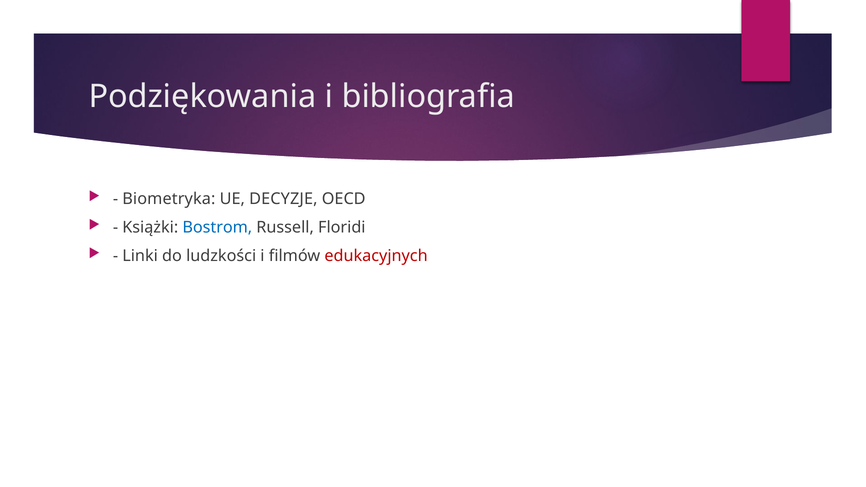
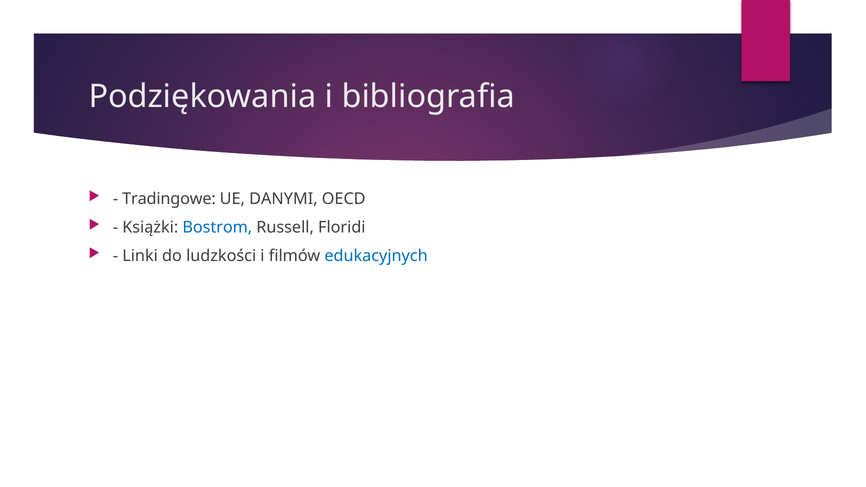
Biometryka: Biometryka -> Tradingowe
DECYZJE: DECYZJE -> DANYMI
edukacyjnych colour: red -> blue
